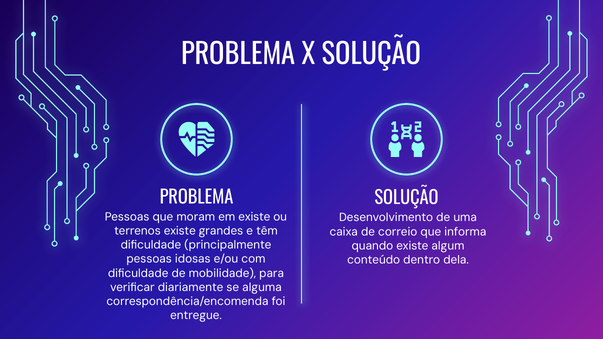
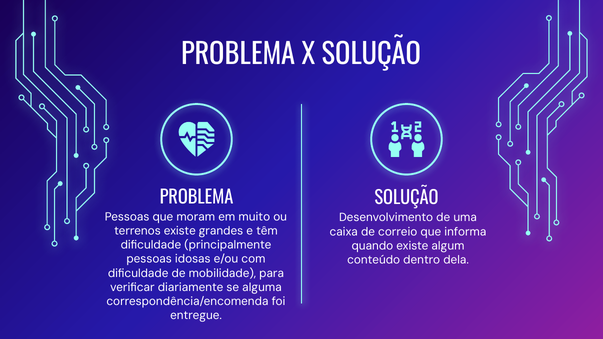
em existe: existe -> muito
